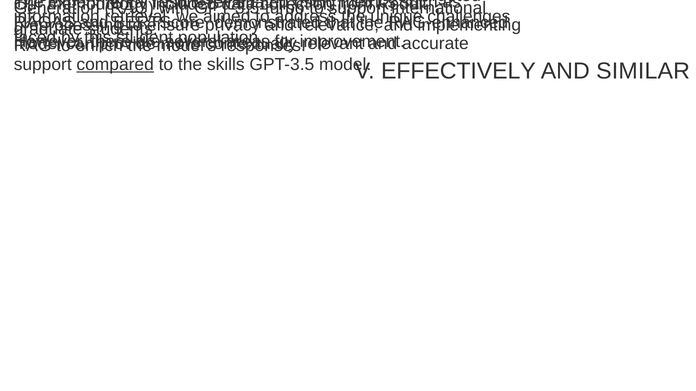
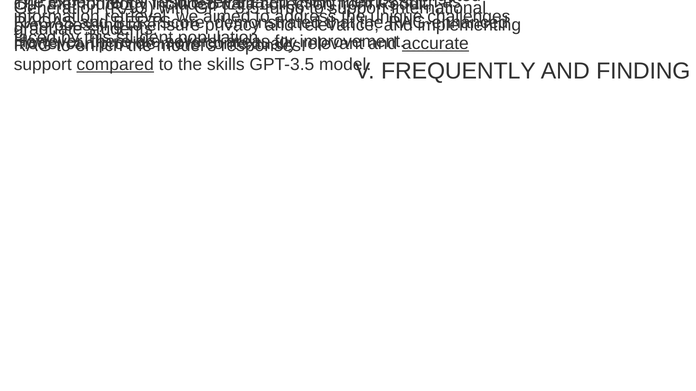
accurate underline: none -> present
EFFECTIVELY: EFFECTIVELY -> FREQUENTLY
SIMILAR: SIMILAR -> FINDING
